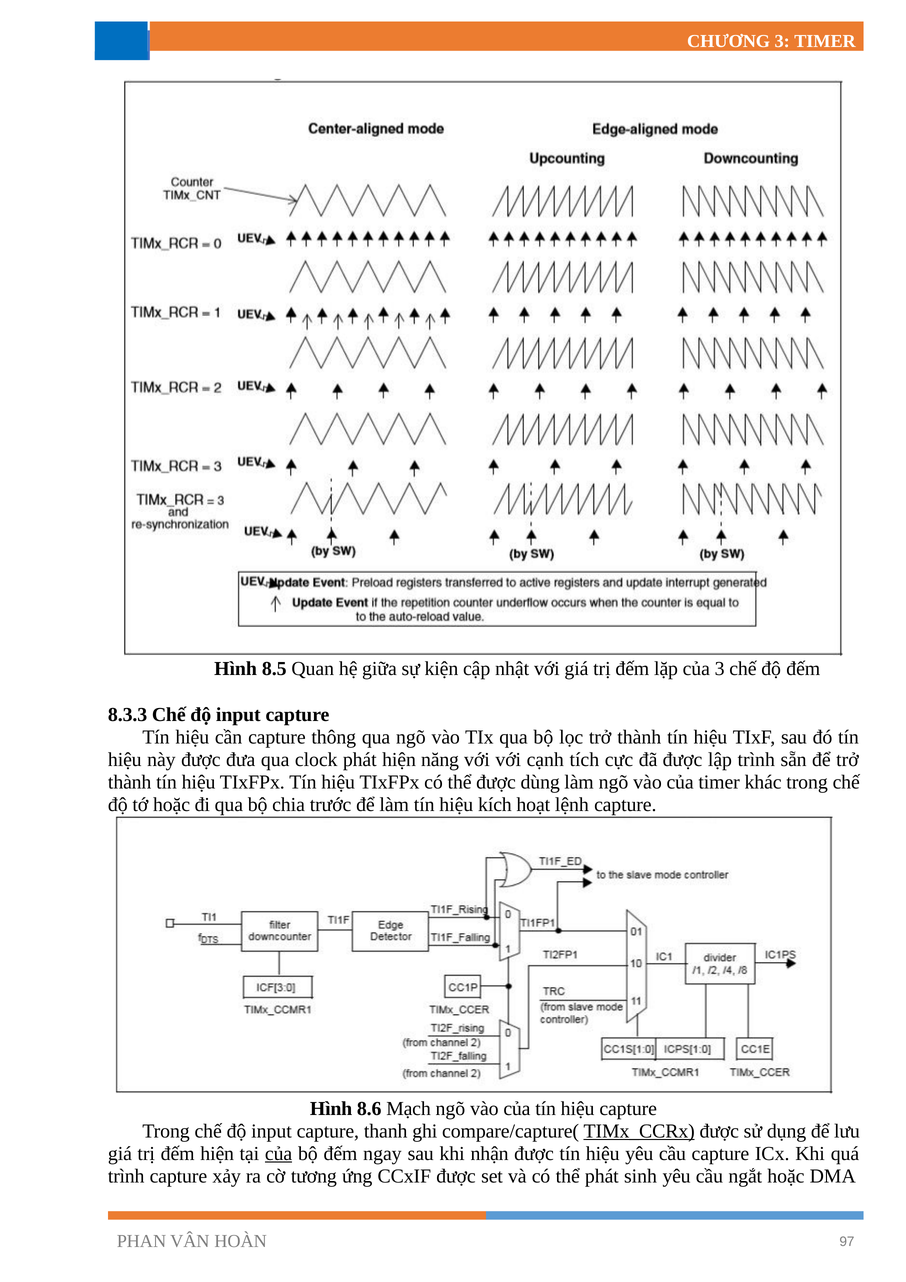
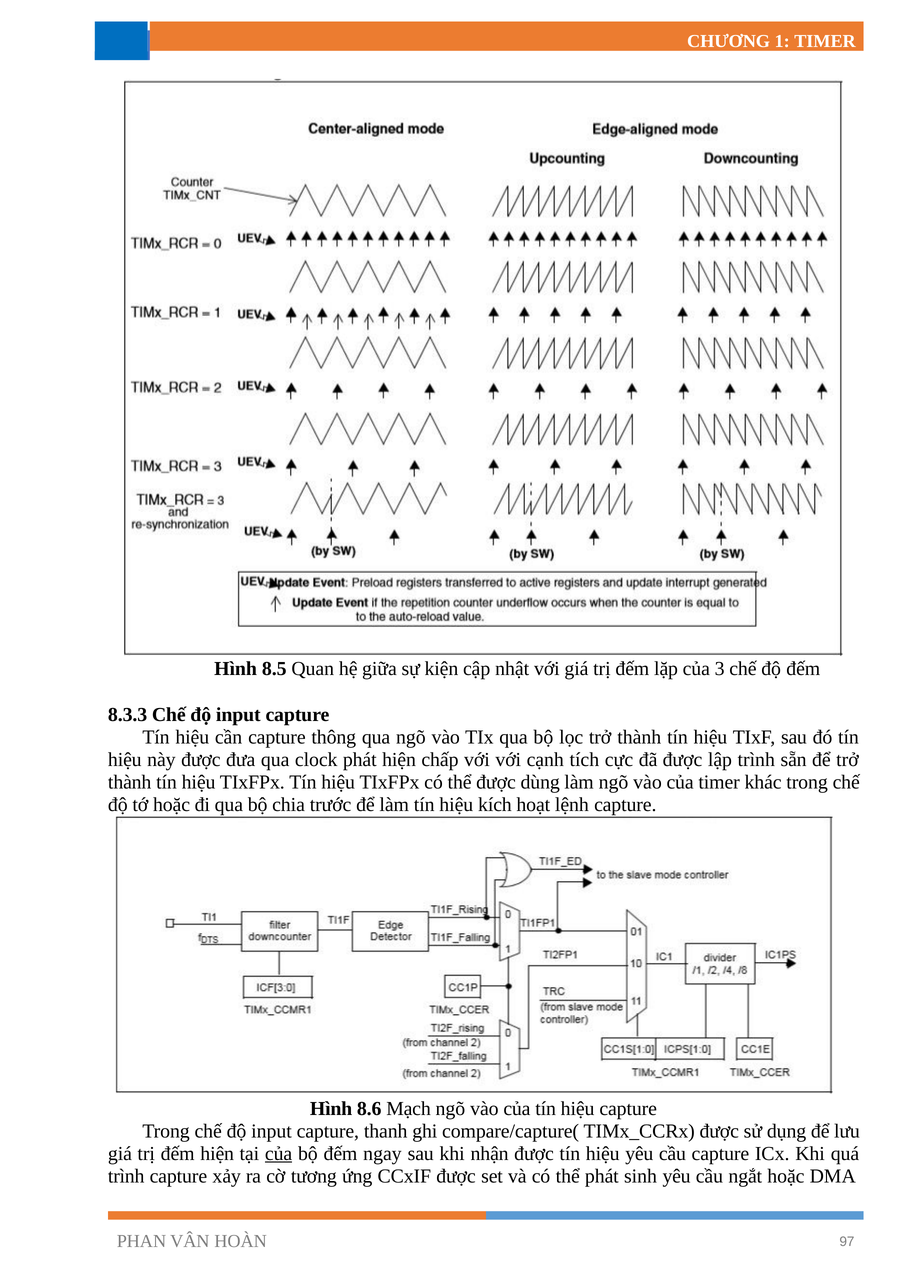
CHƯƠNG 3: 3 -> 1
năng: năng -> chấp
TIMx_CCRx underline: present -> none
